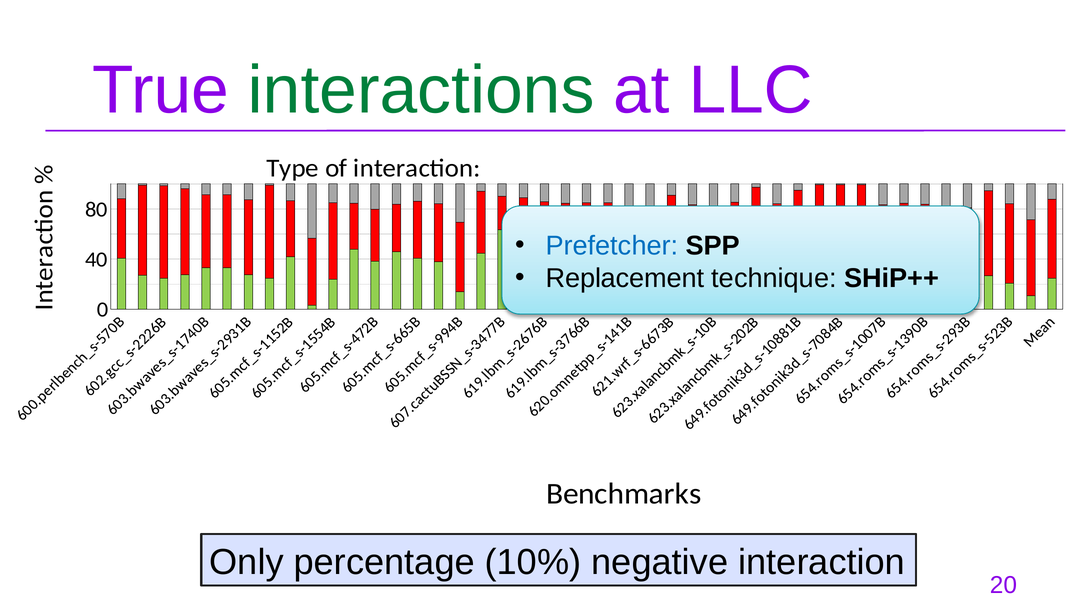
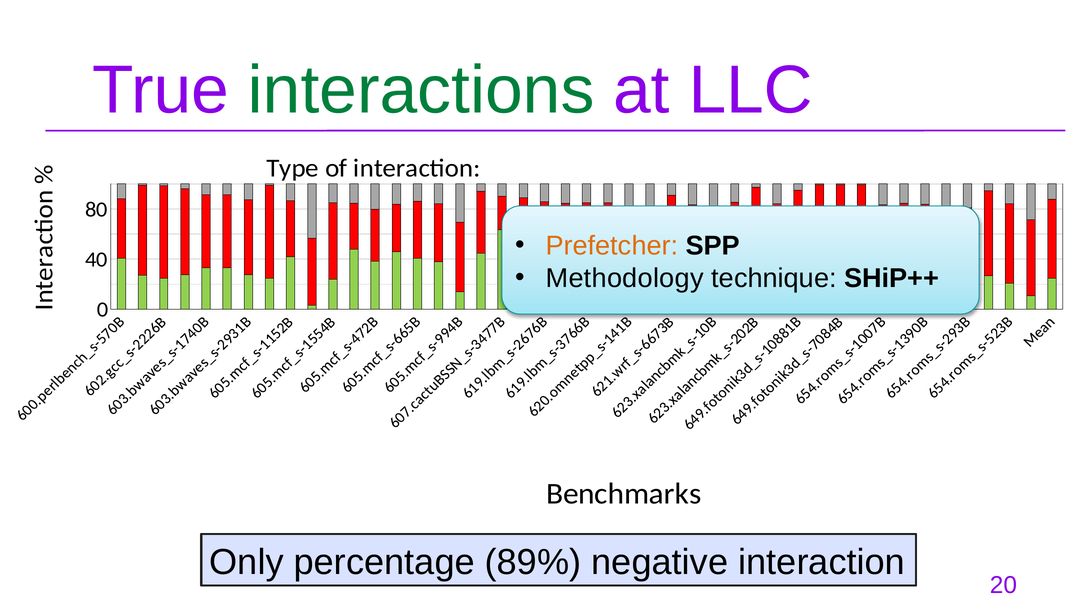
Prefetcher colour: blue -> orange
Replacement: Replacement -> Methodology
10%: 10% -> 89%
